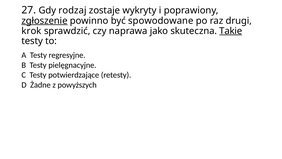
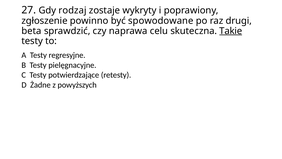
zgłoszenie underline: present -> none
krok: krok -> beta
jako: jako -> celu
